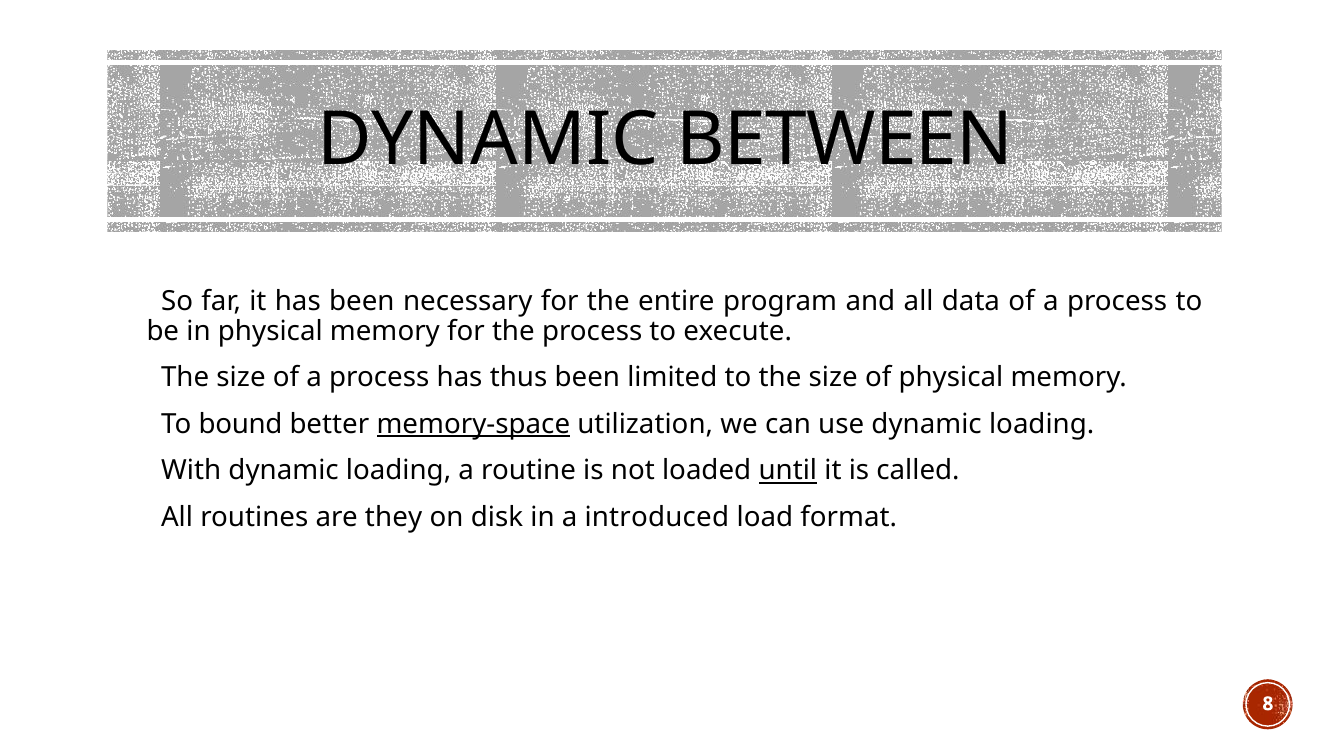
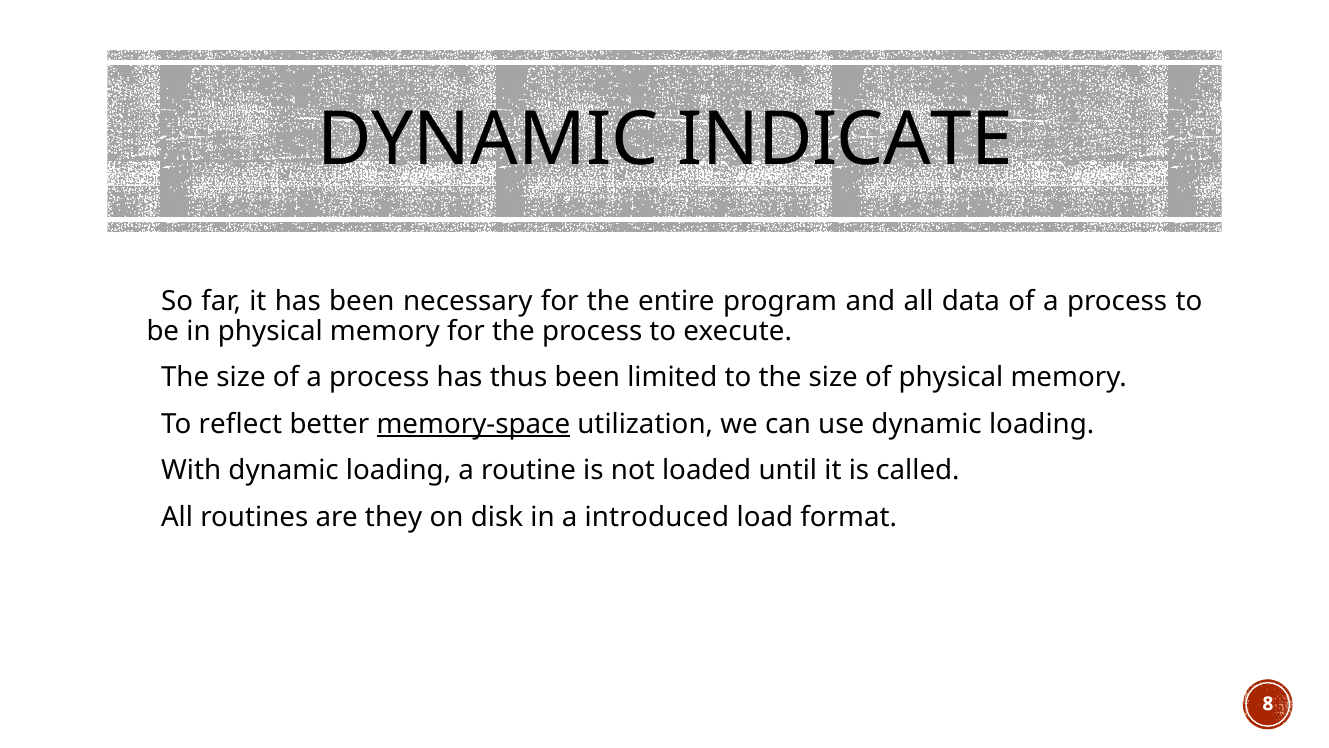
BETWEEN: BETWEEN -> INDICATE
bound: bound -> reflect
until underline: present -> none
